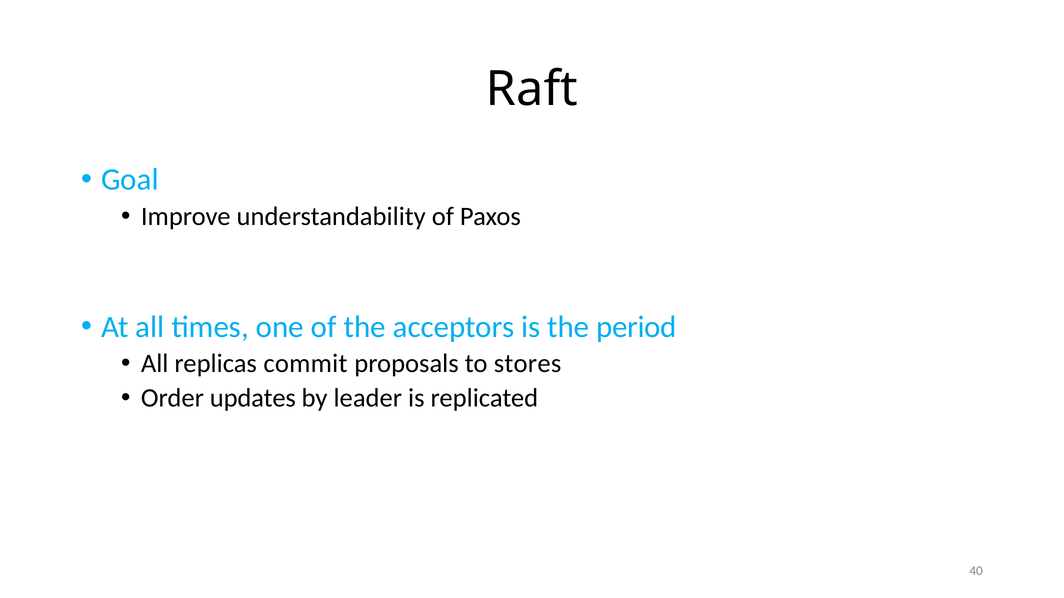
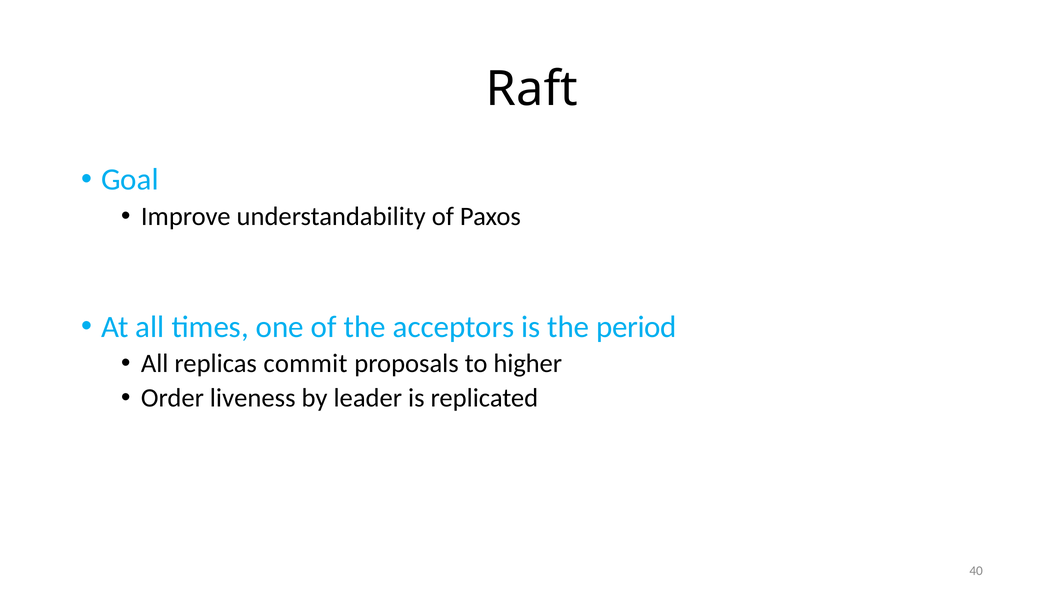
stores: stores -> higher
updates: updates -> liveness
